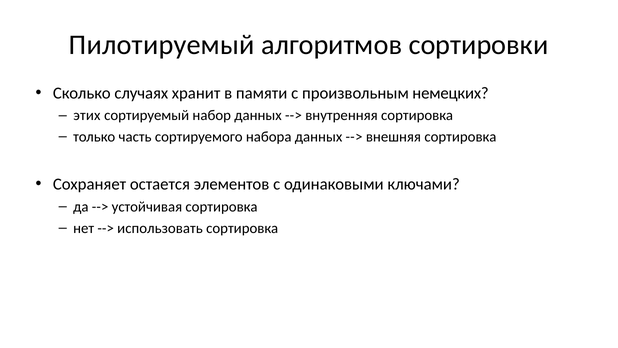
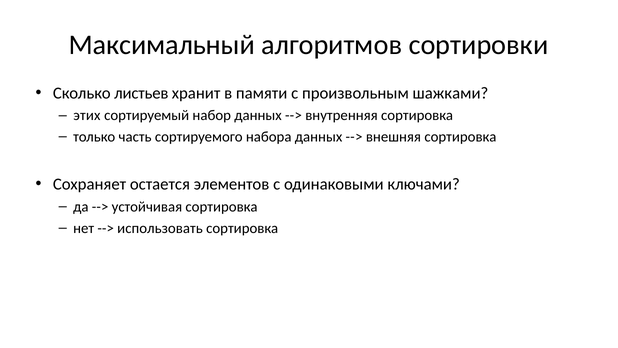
Пилотируемый: Пилотируемый -> Максимальный
случаях: случаях -> листьев
немецких: немецких -> шажками
